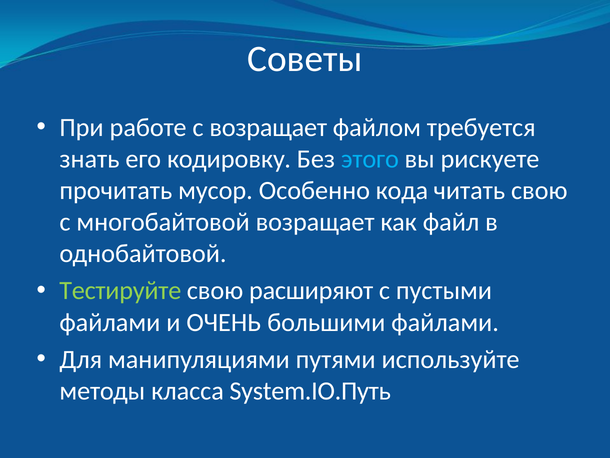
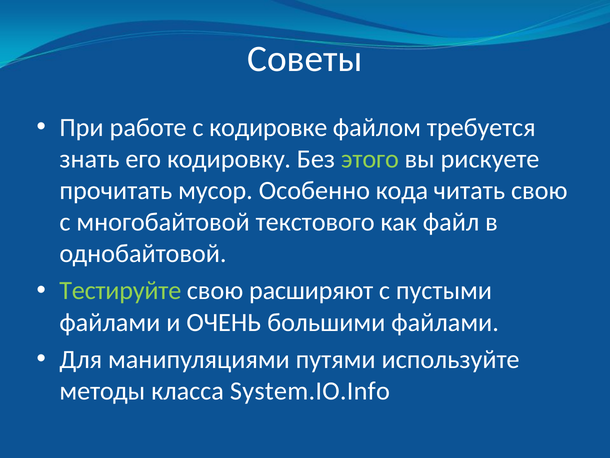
с возращает: возращает -> кодировке
этого colour: light blue -> light green
многобайтовой возращает: возращает -> текстового
System.IO.Путь: System.IO.Путь -> System.IO.Info
